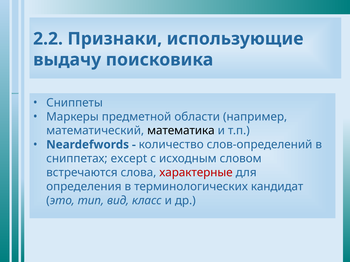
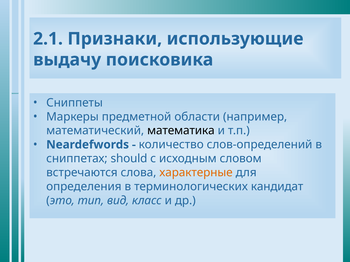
2.2: 2.2 -> 2.1
except: except -> should
характерные colour: red -> orange
